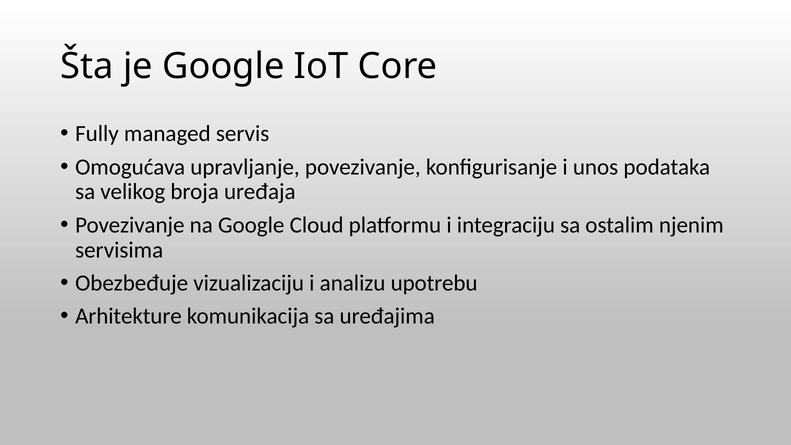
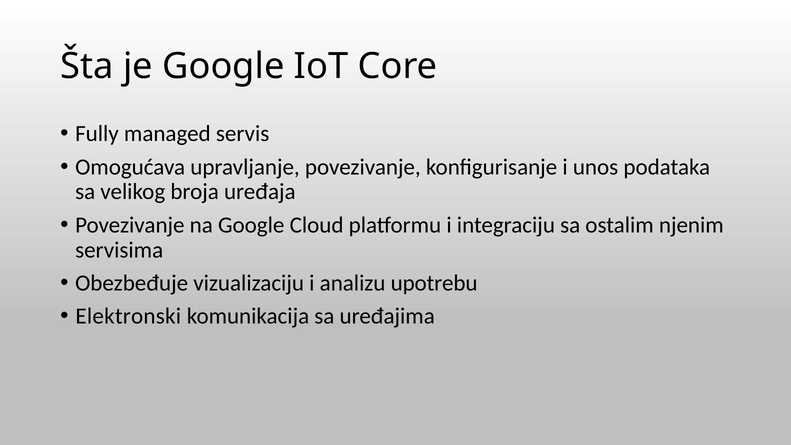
Arhitekture: Arhitekture -> Elektronski
